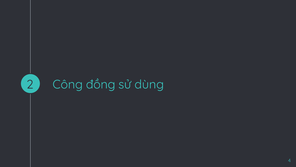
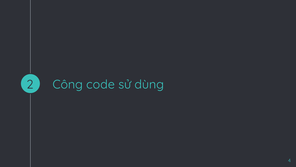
đồng: đồng -> code
